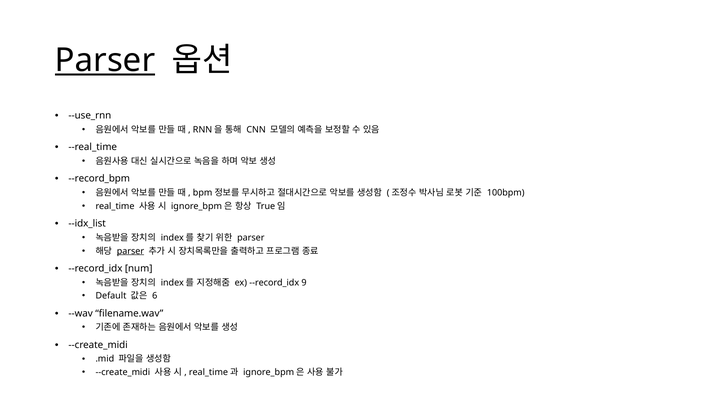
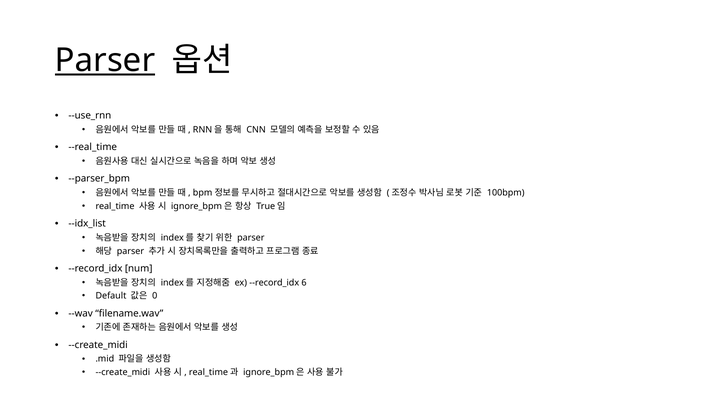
--record_bpm: --record_bpm -> --parser_bpm
parser at (130, 251) underline: present -> none
9: 9 -> 6
6: 6 -> 0
